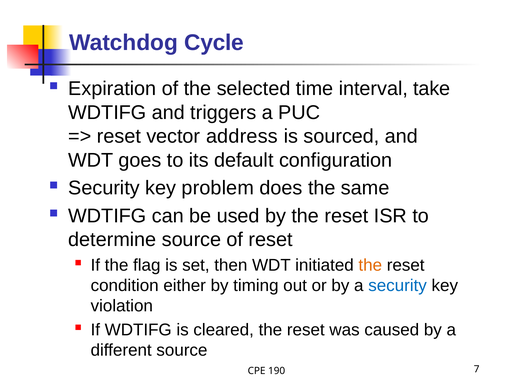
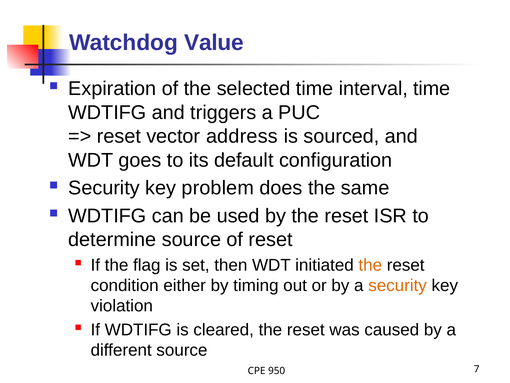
Cycle: Cycle -> Value
interval take: take -> time
security at (398, 285) colour: blue -> orange
190: 190 -> 950
